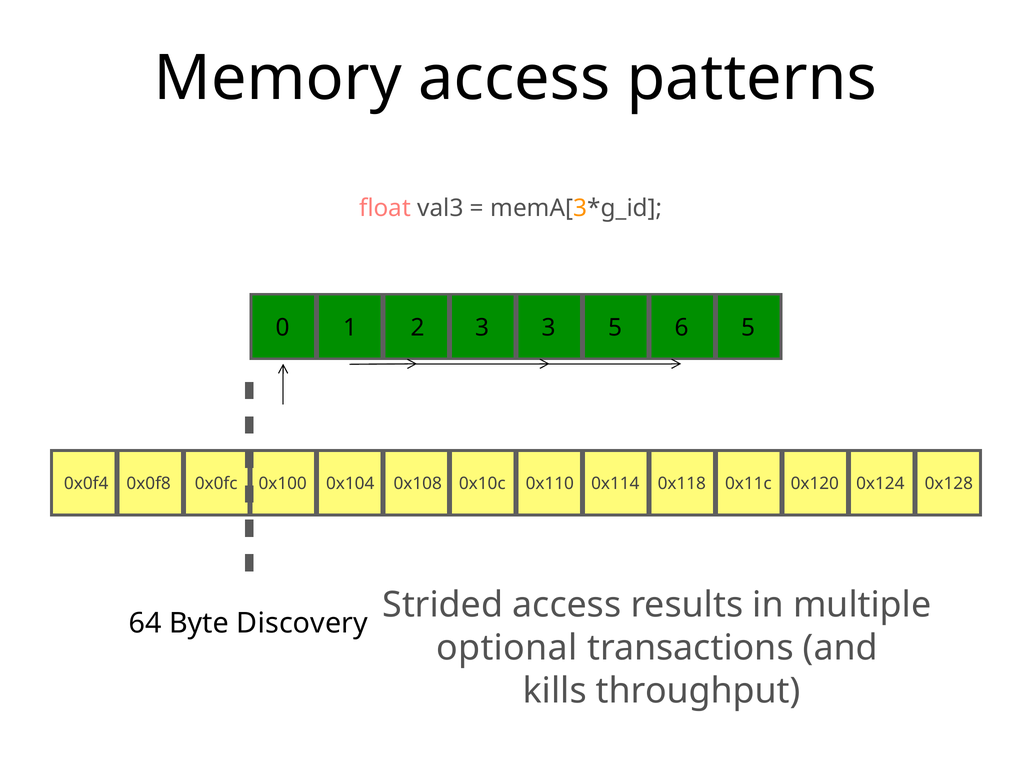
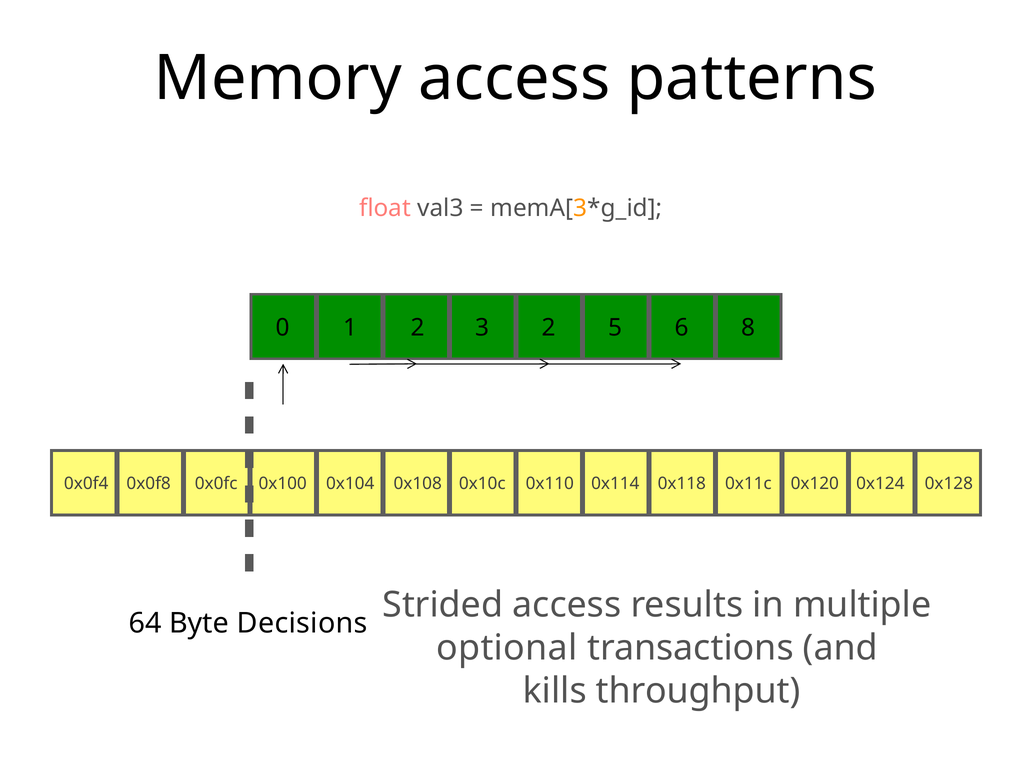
3 3: 3 -> 2
6 5: 5 -> 8
Discovery: Discovery -> Decisions
